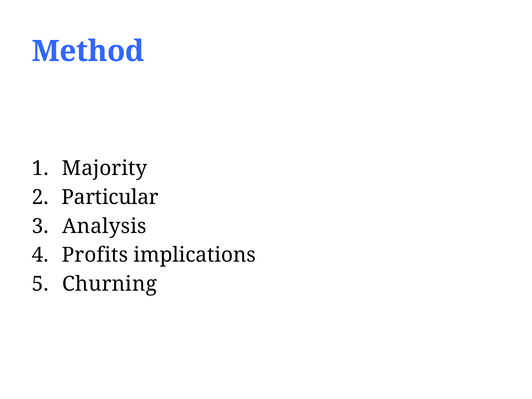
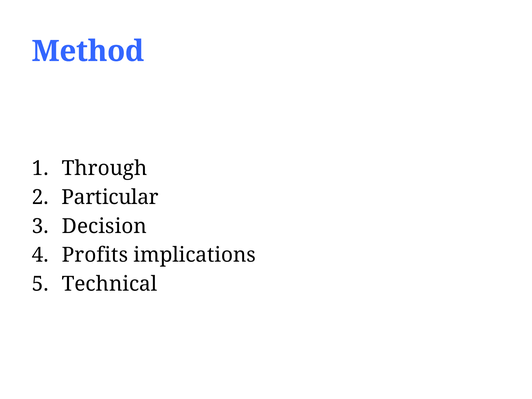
Majority: Majority -> Through
Analysis: Analysis -> Decision
Churning: Churning -> Technical
